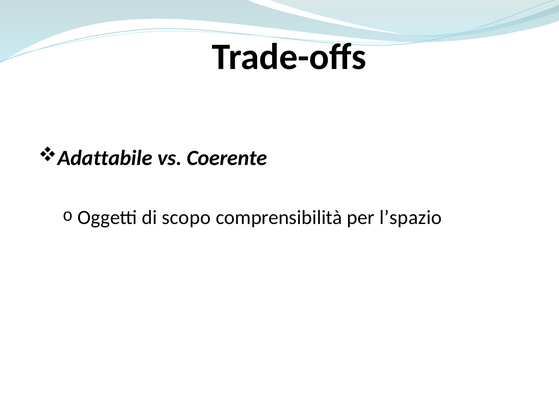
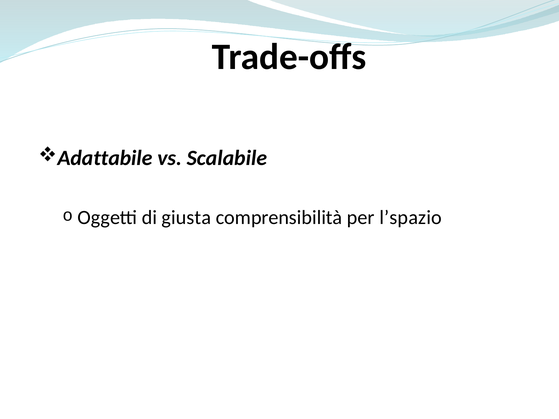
Coerente: Coerente -> Scalabile
scopo: scopo -> giusta
